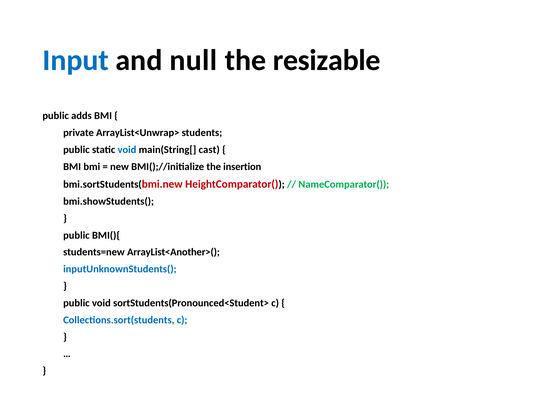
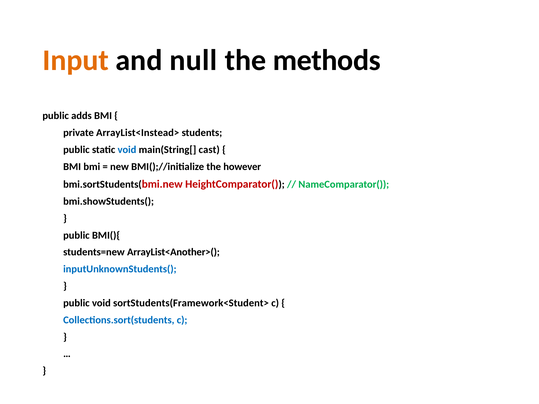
Input colour: blue -> orange
resizable: resizable -> methods
ArrayList<Unwrap>: ArrayList<Unwrap> -> ArrayList<Instead>
insertion: insertion -> however
sortStudents(Pronounced<Student>: sortStudents(Pronounced<Student> -> sortStudents(Framework<Student>
